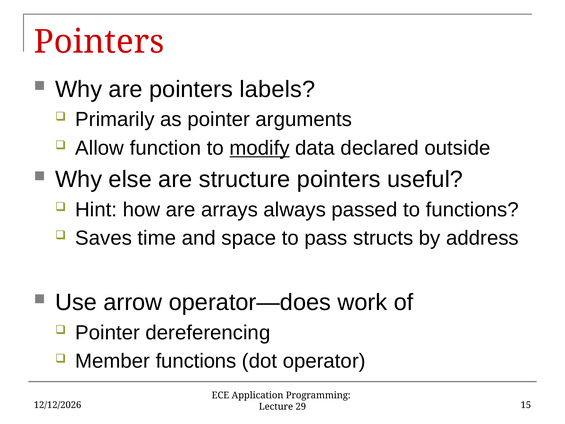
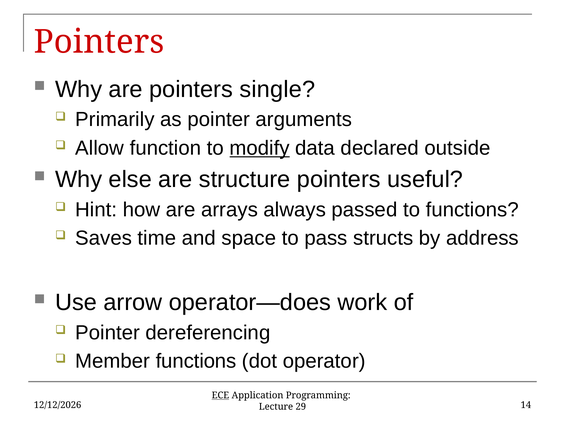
labels: labels -> single
ECE underline: none -> present
15: 15 -> 14
